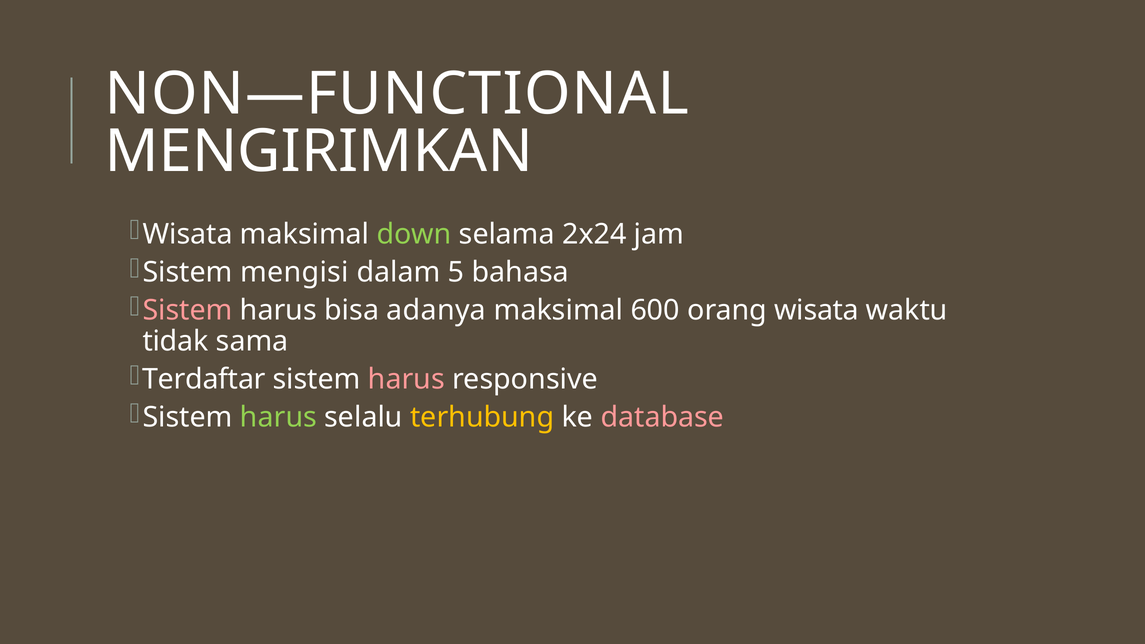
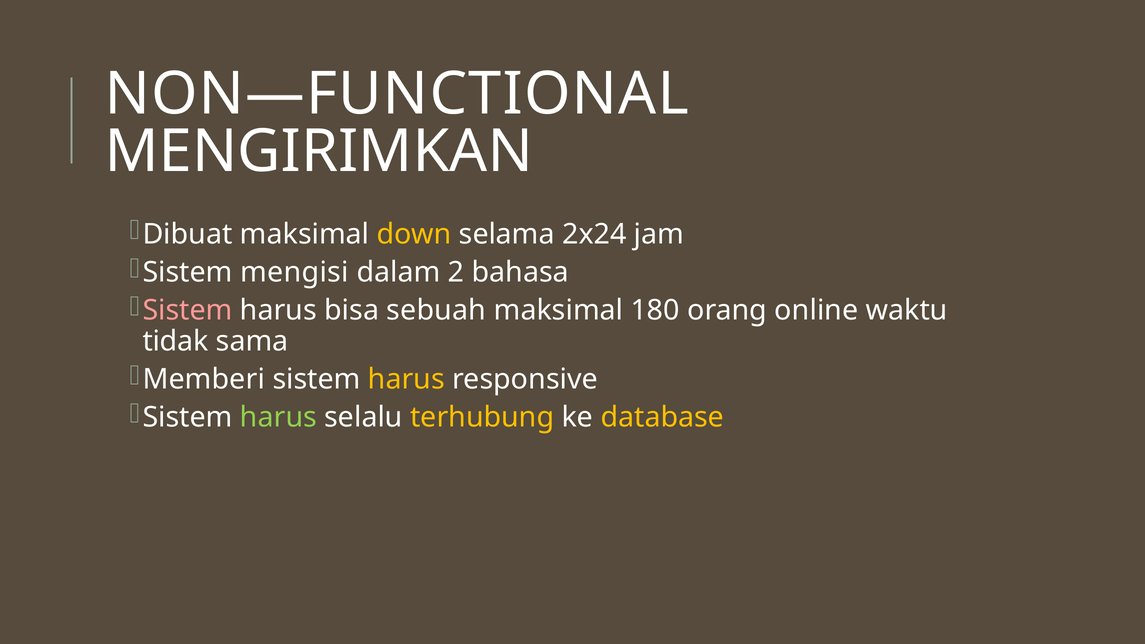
Wisata at (188, 234): Wisata -> Dibuat
down colour: light green -> yellow
5: 5 -> 2
adanya: adanya -> sebuah
600: 600 -> 180
orang wisata: wisata -> online
Terdaftar: Terdaftar -> Memberi
harus at (406, 379) colour: pink -> yellow
database colour: pink -> yellow
